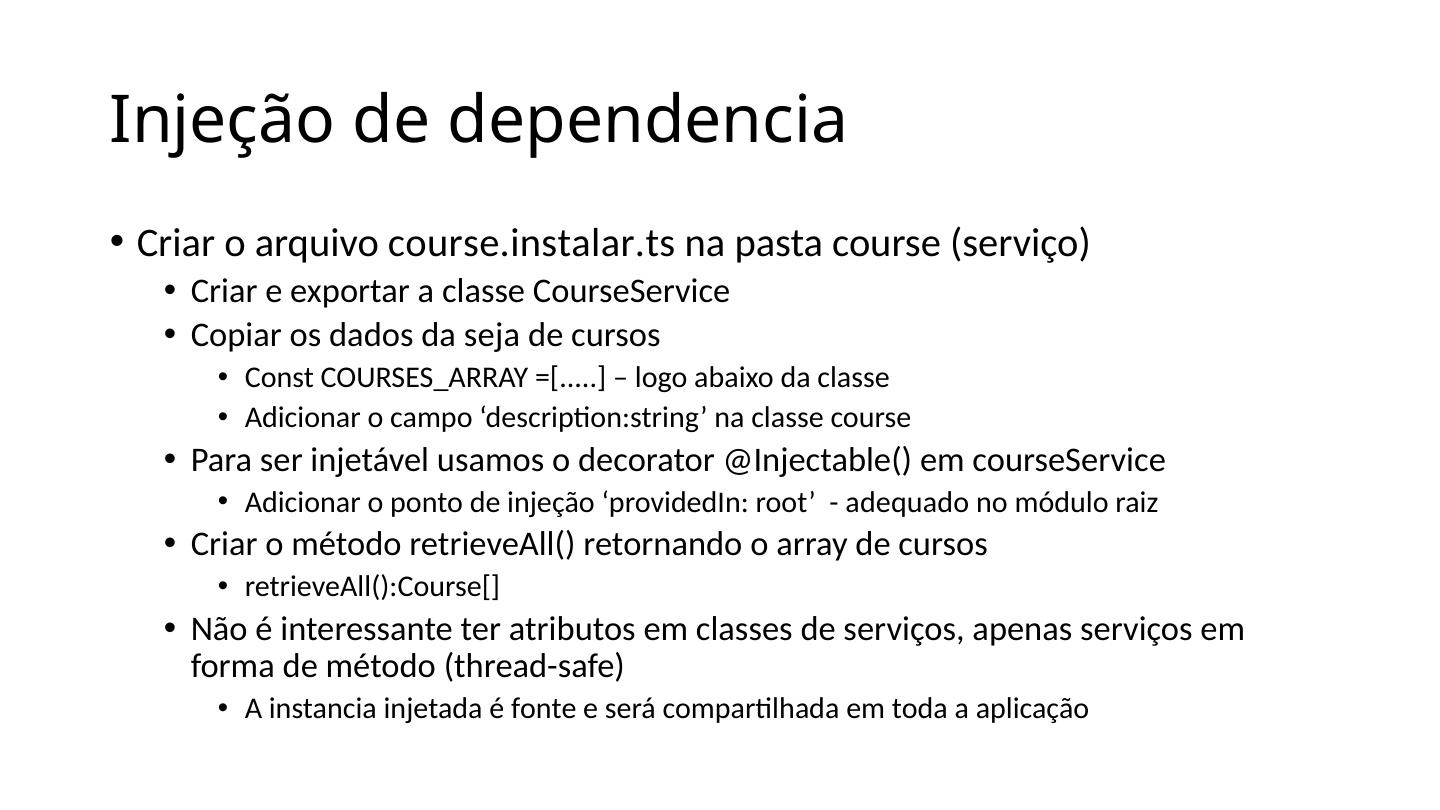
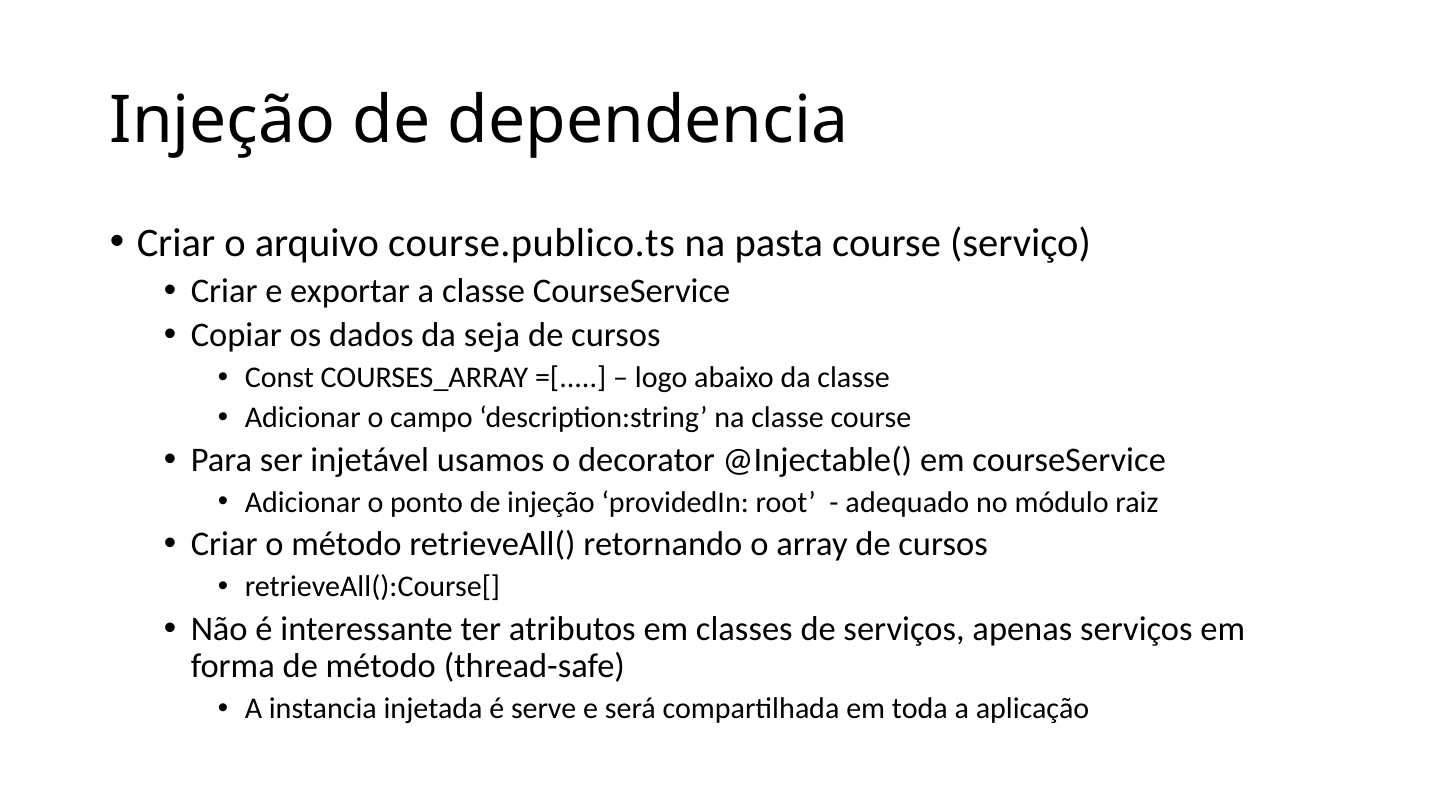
course.instalar.ts: course.instalar.ts -> course.publico.ts
fonte: fonte -> serve
